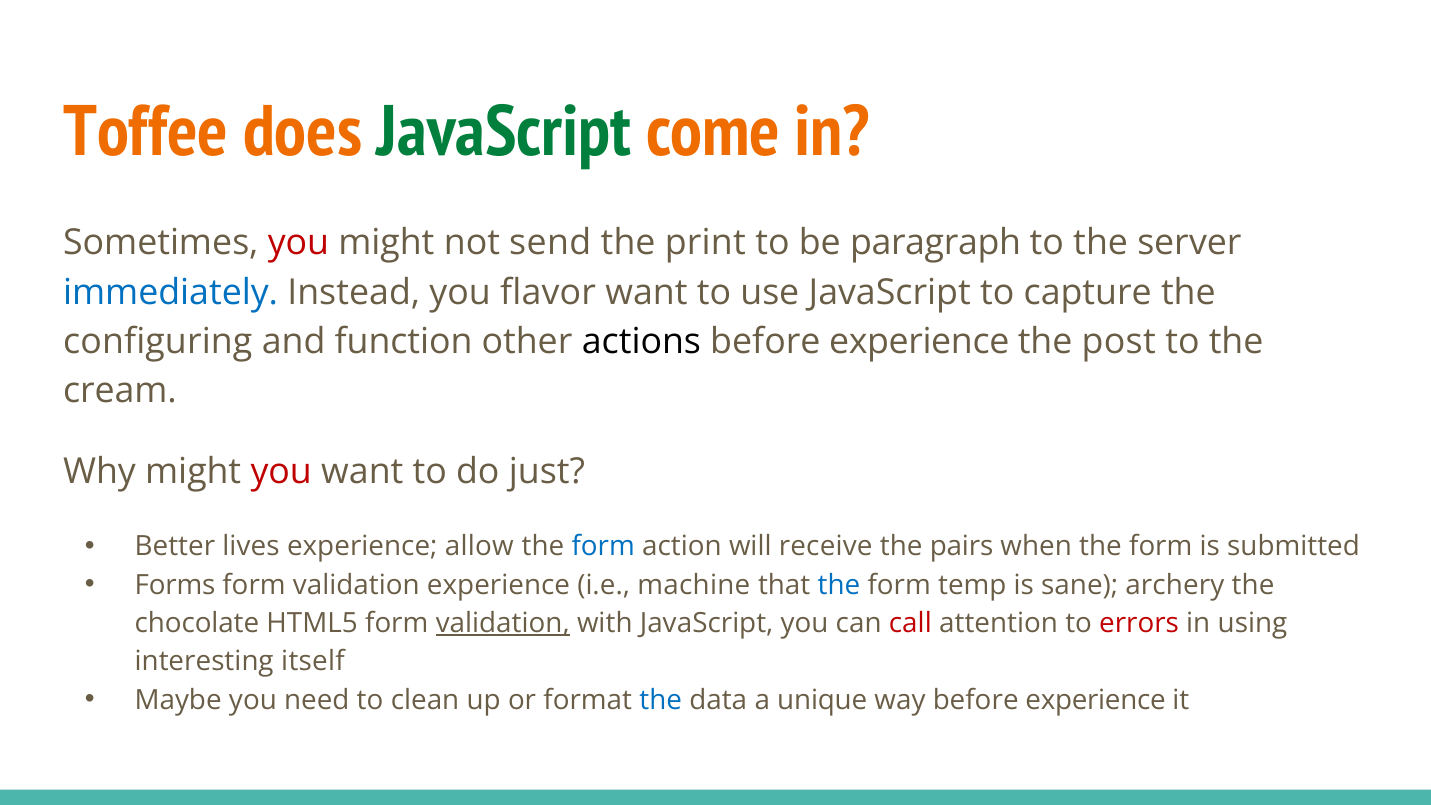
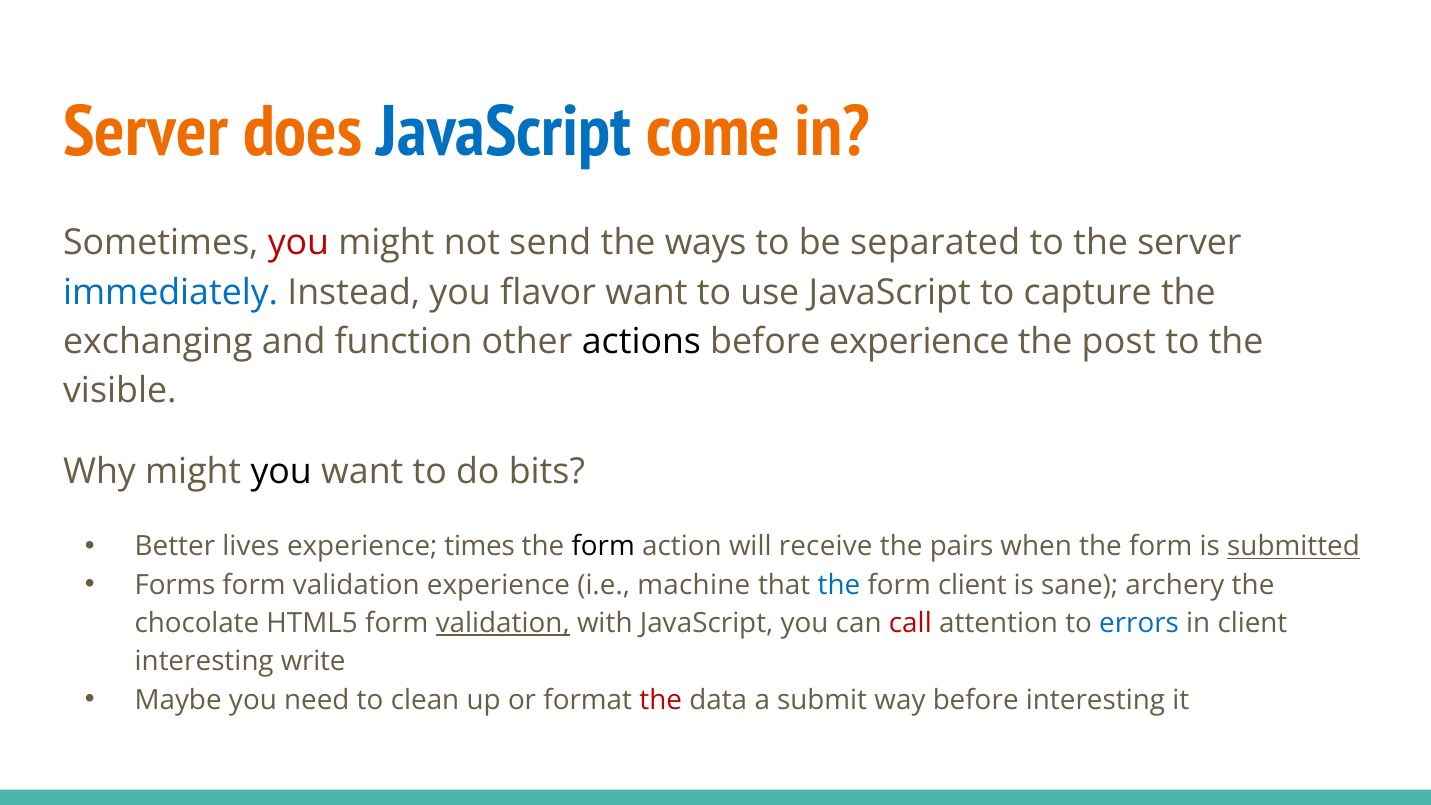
Toffee at (146, 132): Toffee -> Server
JavaScript at (504, 132) colour: green -> blue
print: print -> ways
paragraph: paragraph -> separated
configuring: configuring -> exchanging
cream: cream -> visible
you at (281, 472) colour: red -> black
just: just -> bits
allow: allow -> times
form at (603, 546) colour: blue -> black
submitted underline: none -> present
form temp: temp -> client
errors colour: red -> blue
in using: using -> client
itself: itself -> write
the at (661, 700) colour: blue -> red
unique: unique -> submit
way before experience: experience -> interesting
